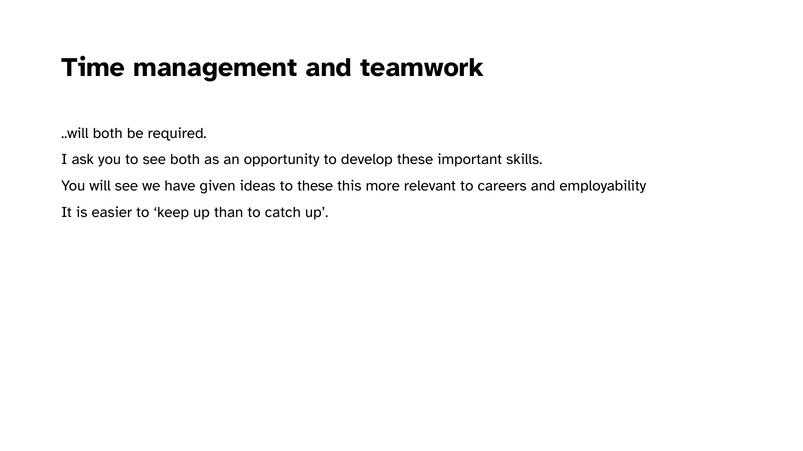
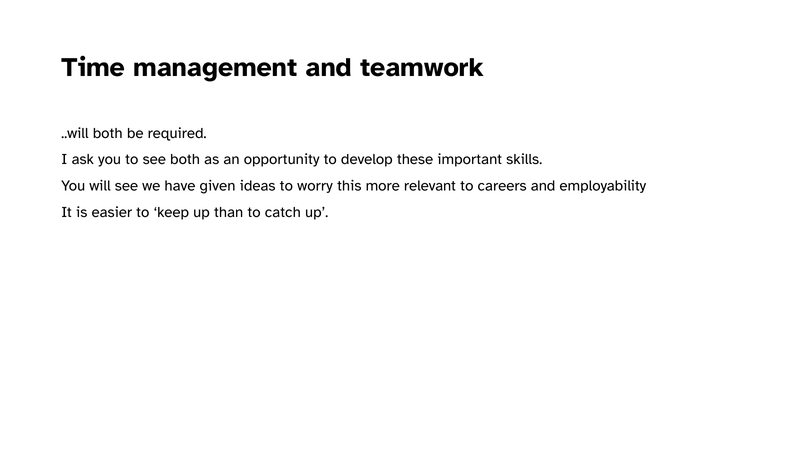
to these: these -> worry
